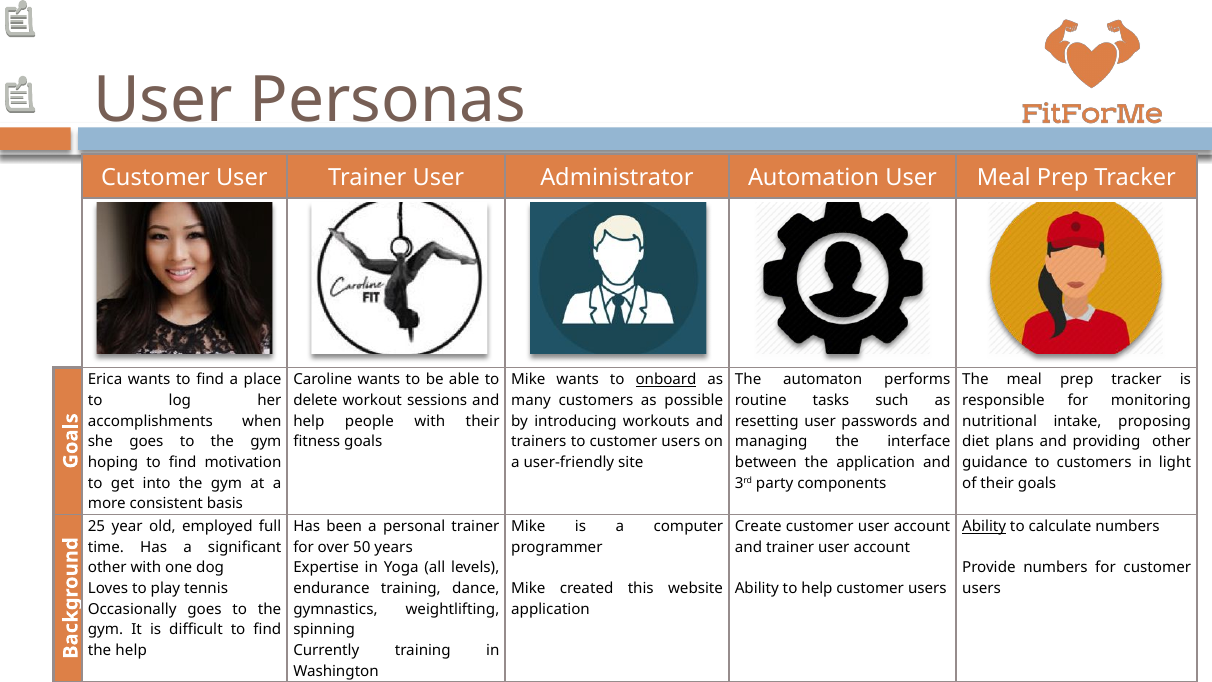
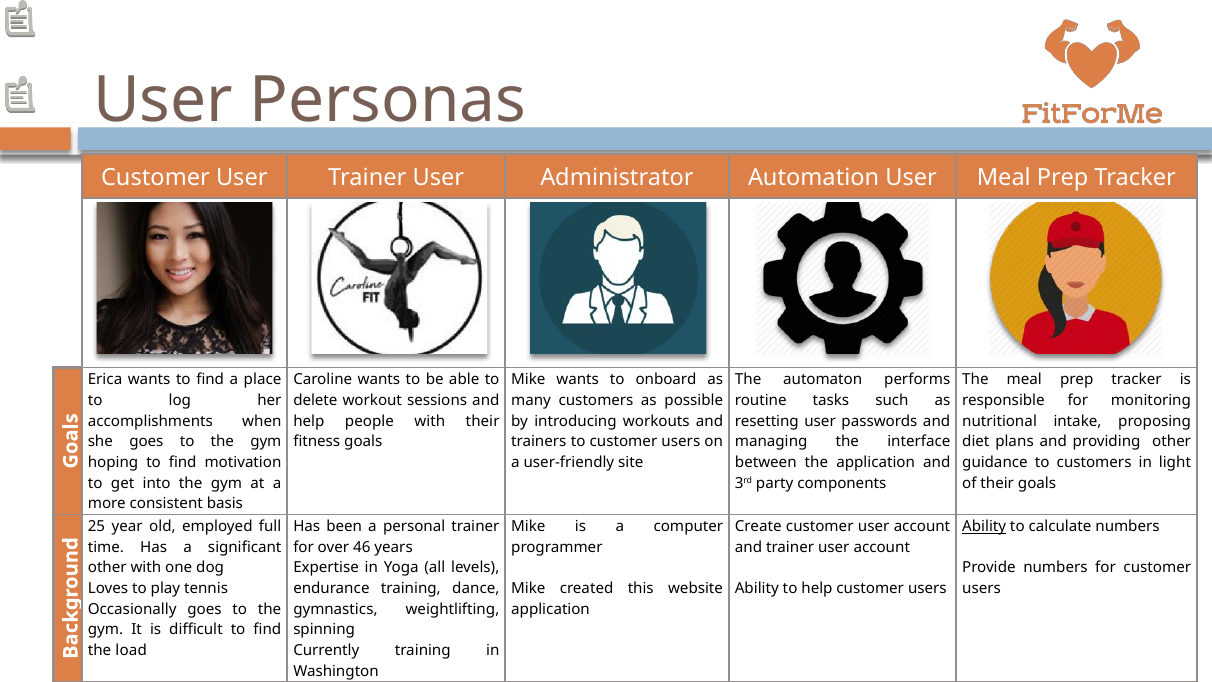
onboard underline: present -> none
50: 50 -> 46
the help: help -> load
